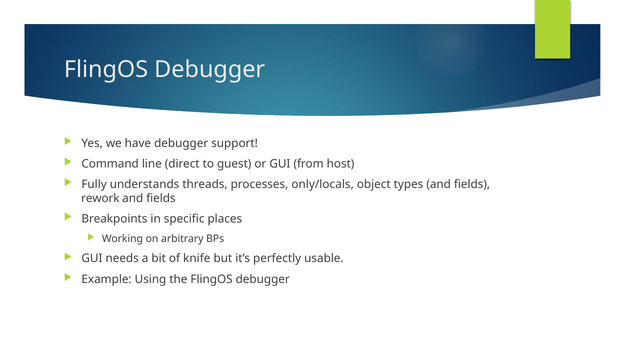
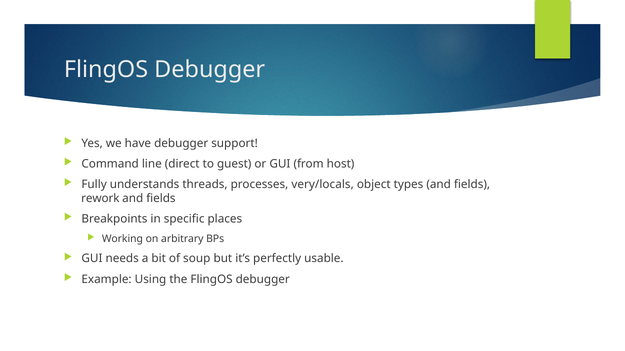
only/locals: only/locals -> very/locals
knife: knife -> soup
